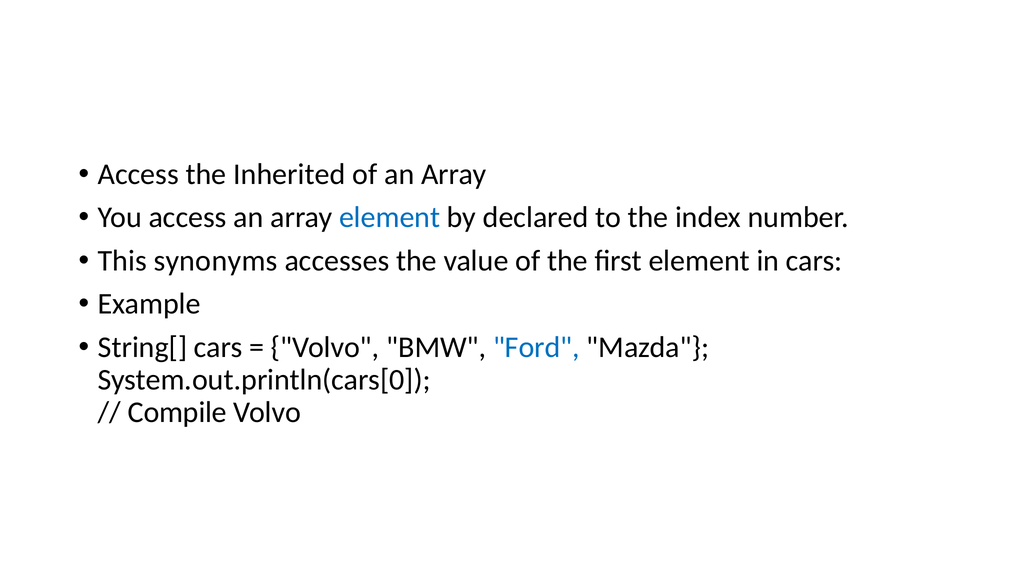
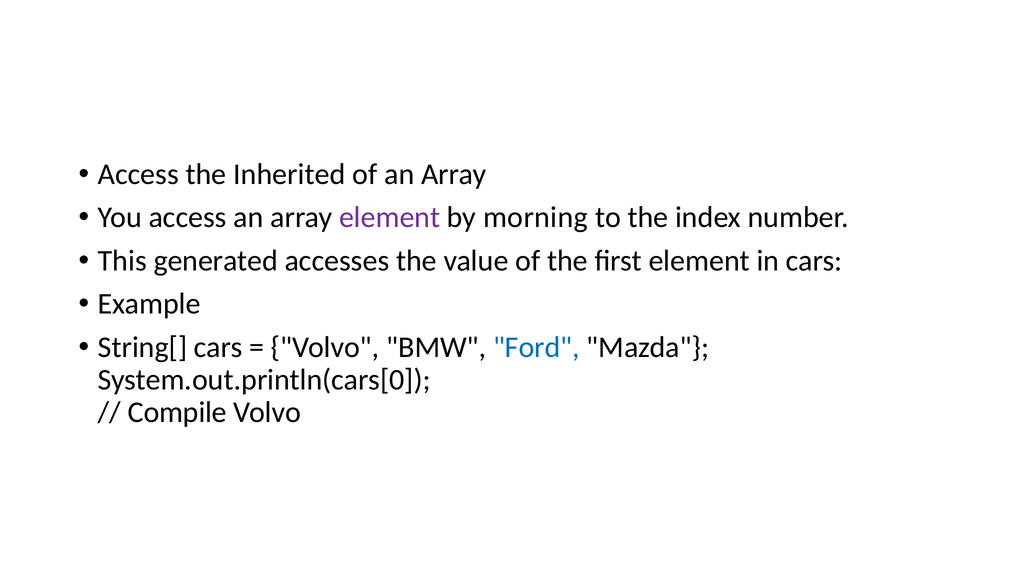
element at (390, 217) colour: blue -> purple
declared: declared -> morning
synonyms: synonyms -> generated
